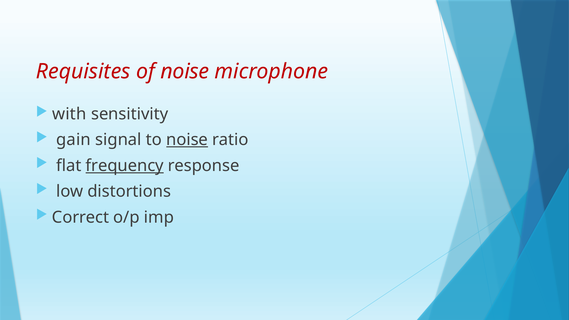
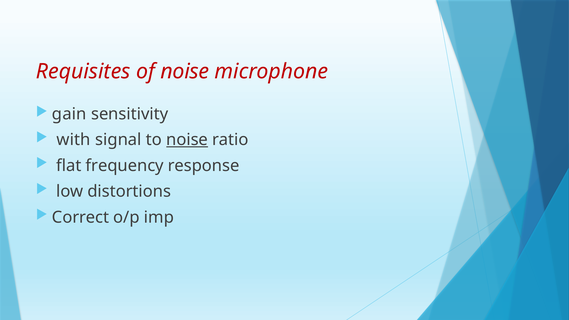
with: with -> gain
gain: gain -> with
frequency underline: present -> none
